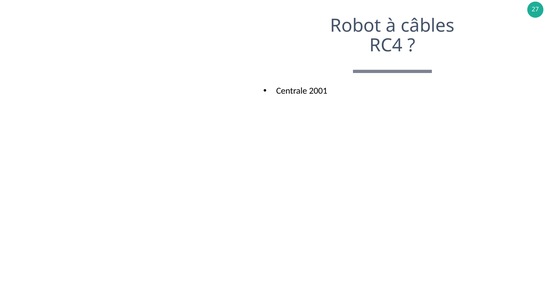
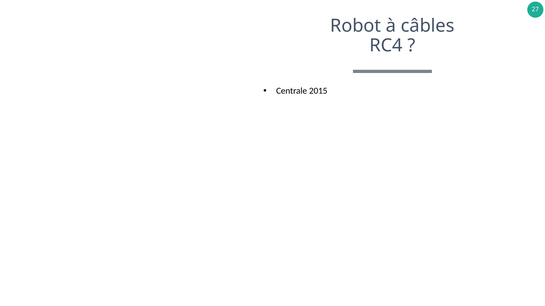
2001: 2001 -> 2015
